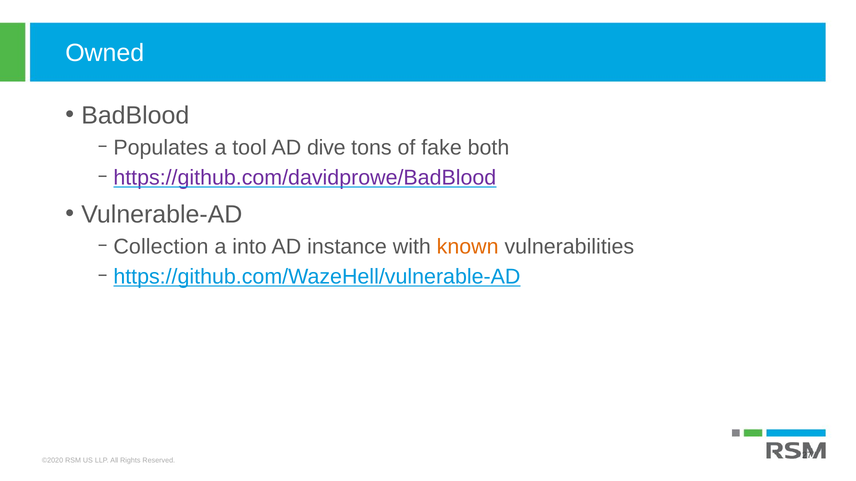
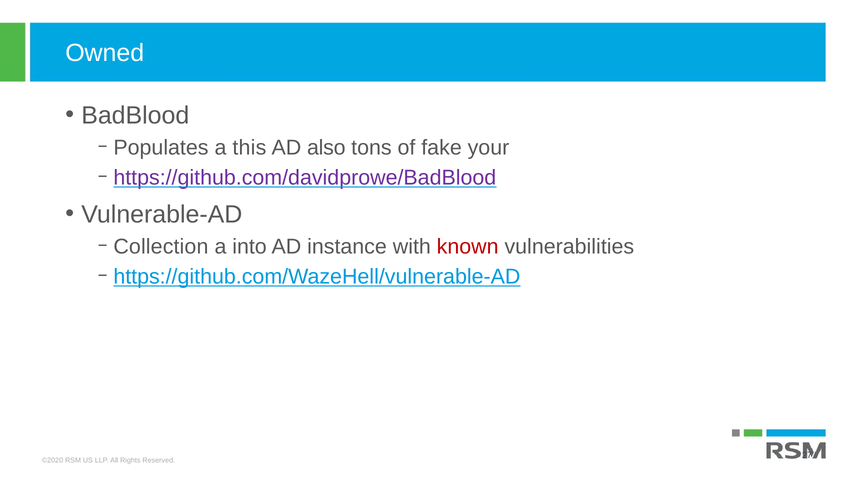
tool: tool -> this
dive: dive -> also
both: both -> your
known colour: orange -> red
